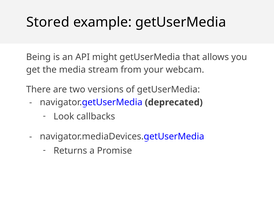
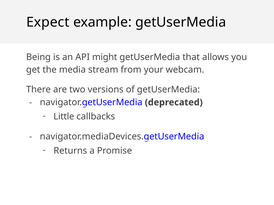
Stored: Stored -> Expect
Look: Look -> Little
